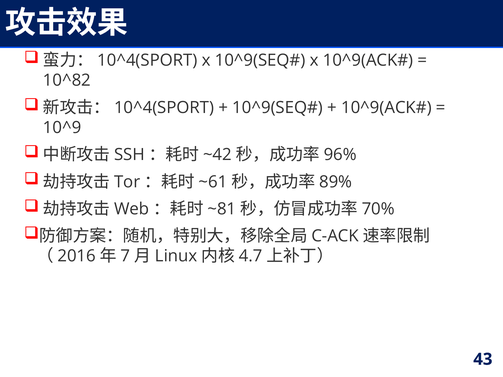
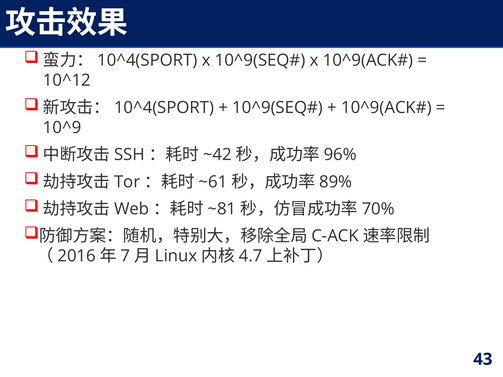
10^82: 10^82 -> 10^12
